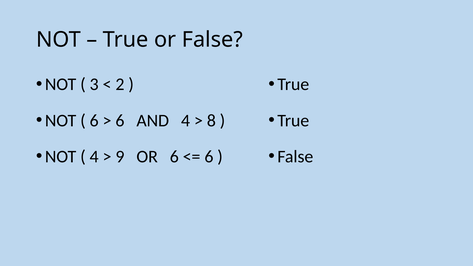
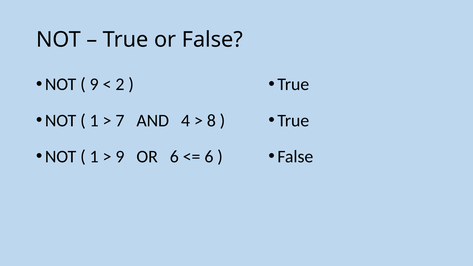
3 at (94, 84): 3 -> 9
6 at (94, 121): 6 -> 1
6 at (120, 121): 6 -> 7
4 at (94, 157): 4 -> 1
